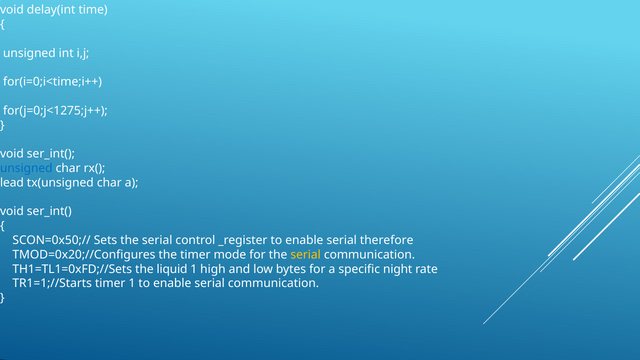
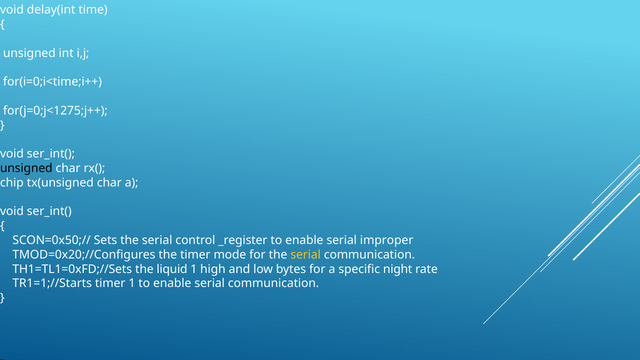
unsigned at (26, 168) colour: blue -> black
lead: lead -> chip
therefore: therefore -> improper
